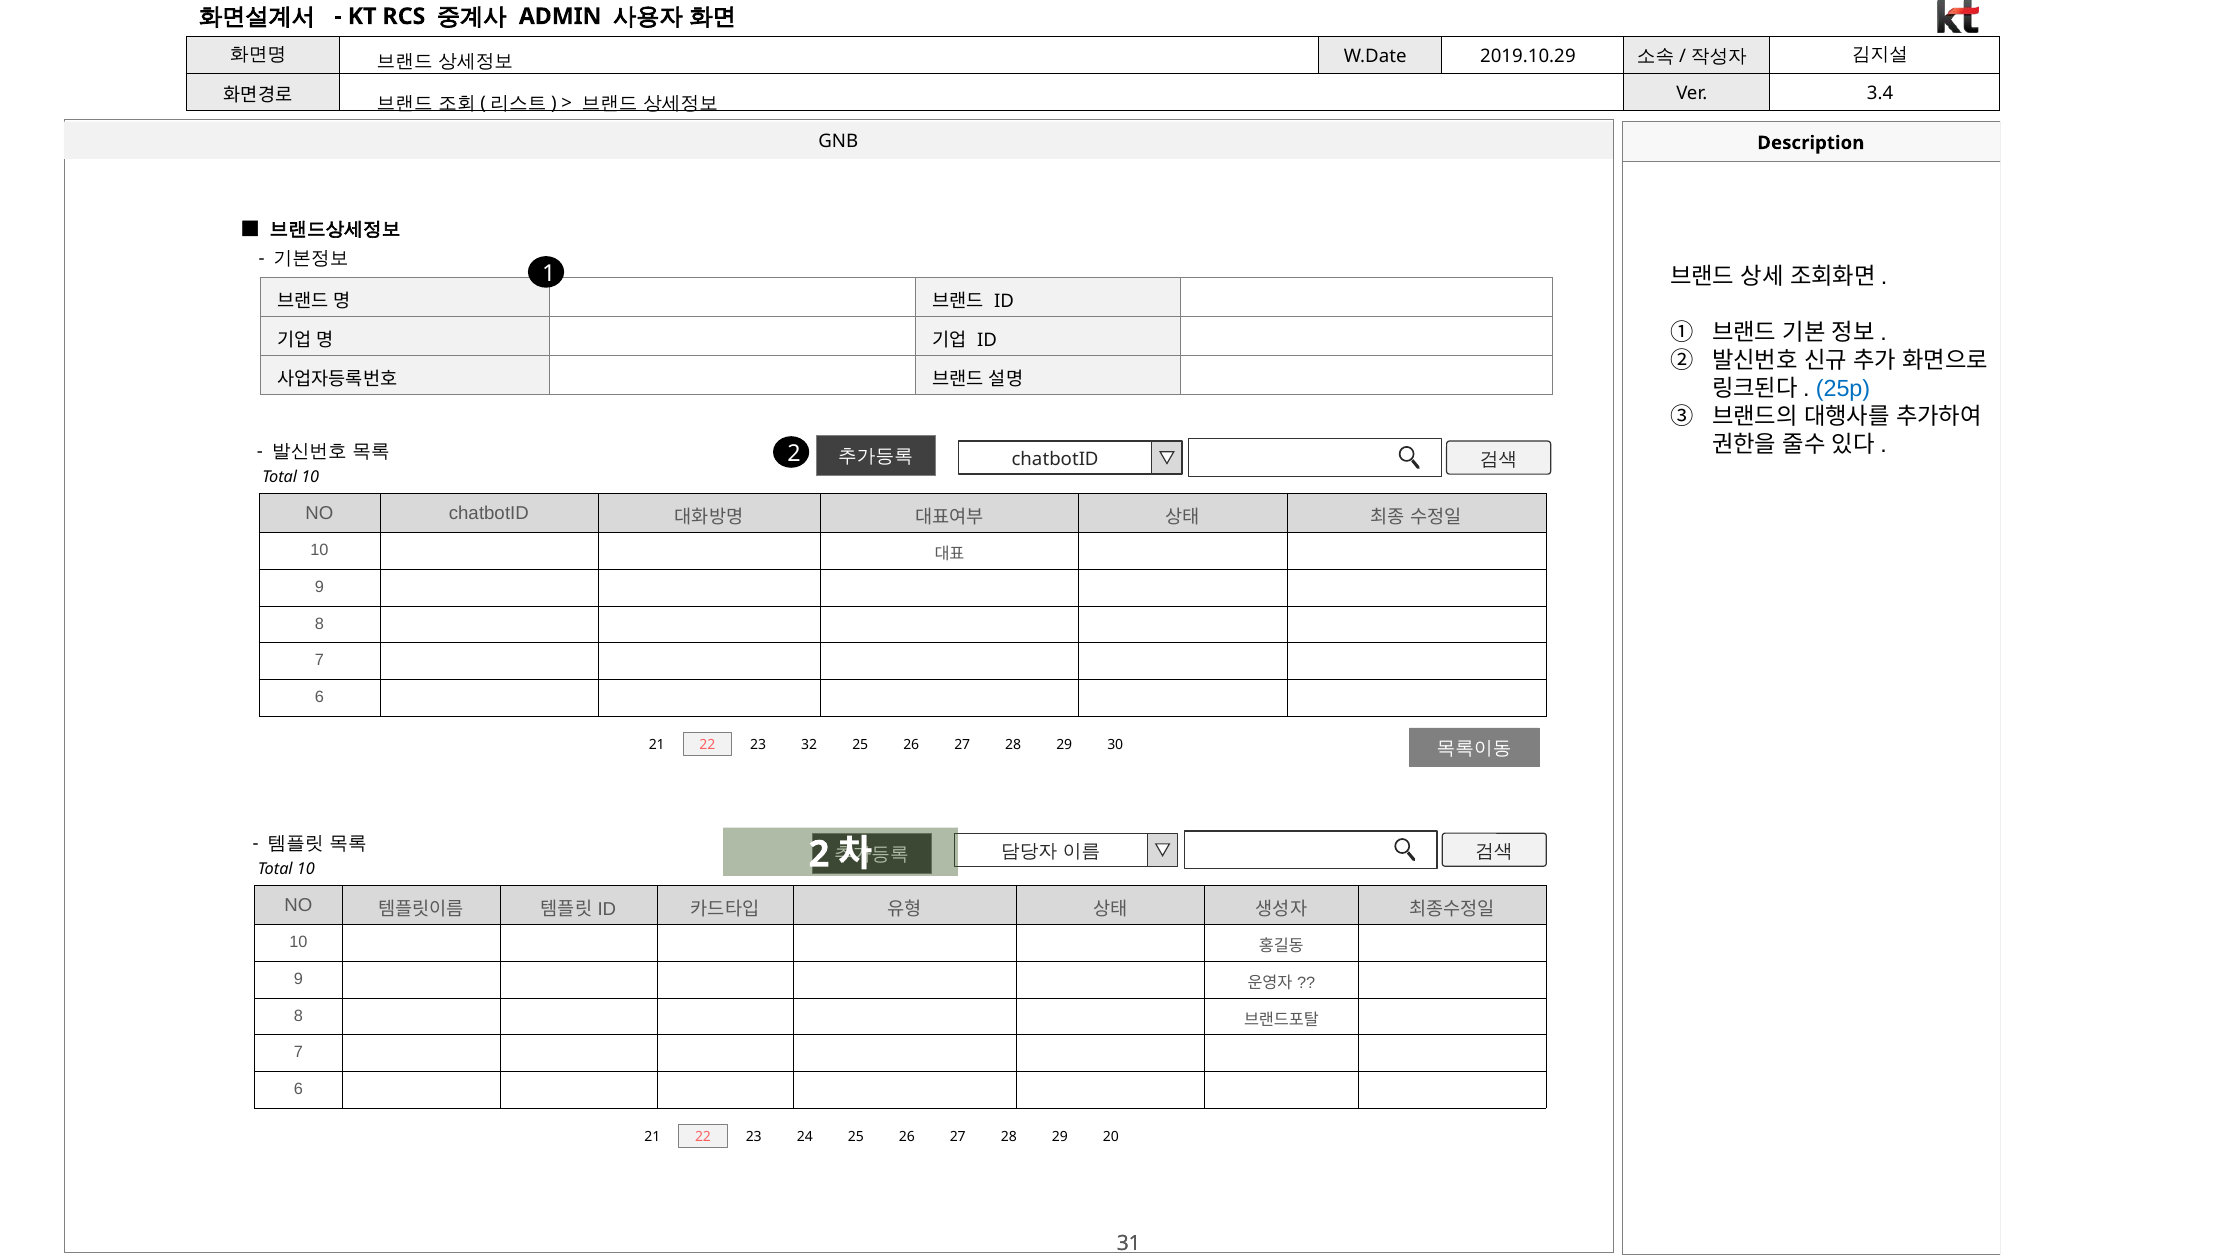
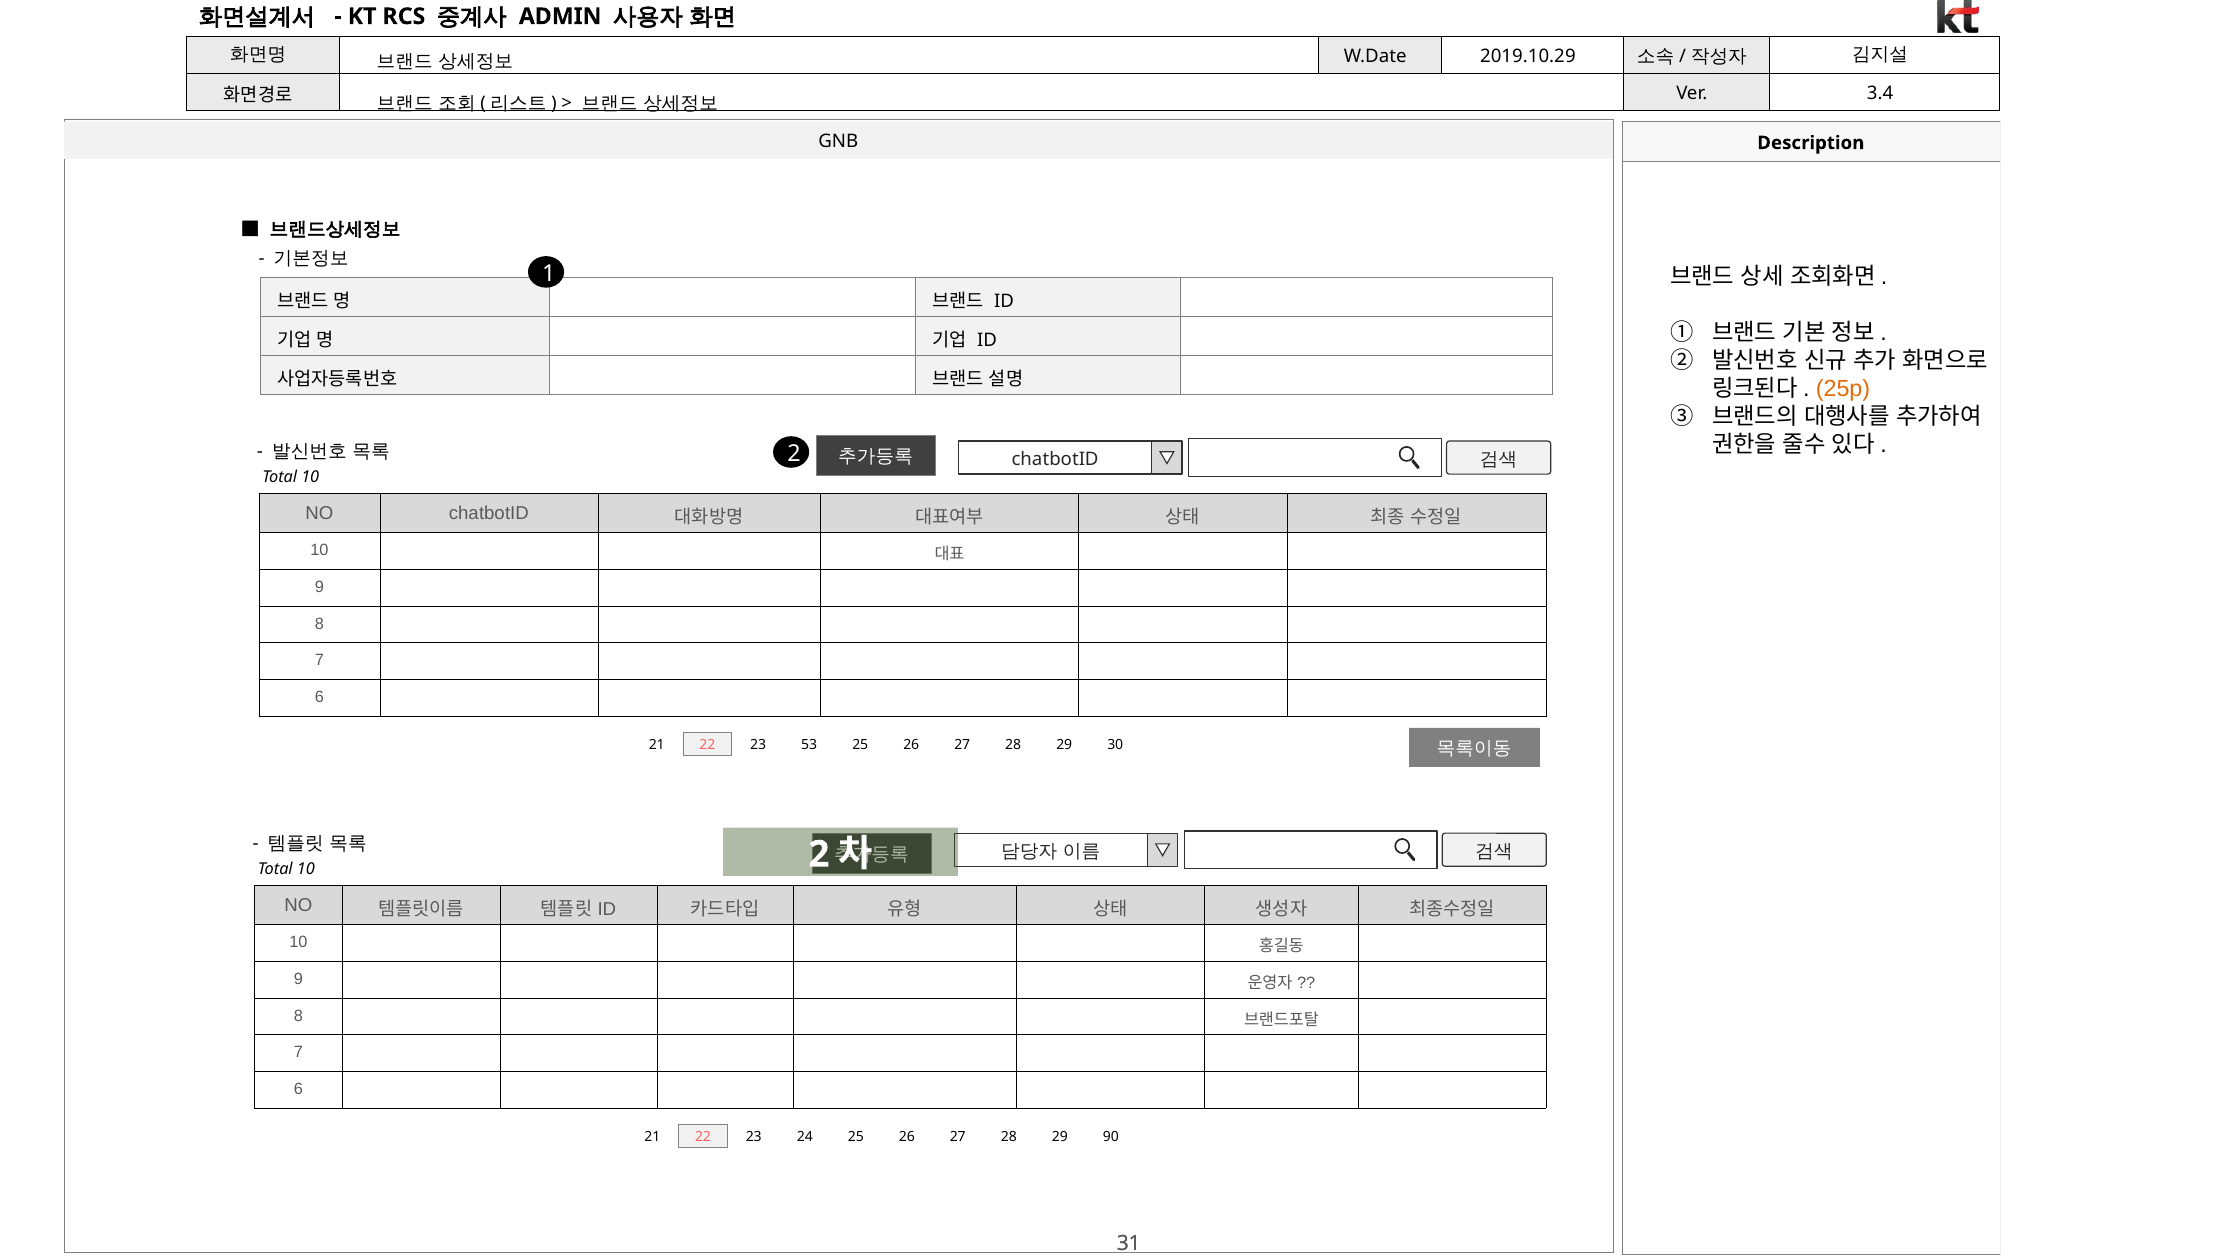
25p colour: blue -> orange
32: 32 -> 53
20: 20 -> 90
